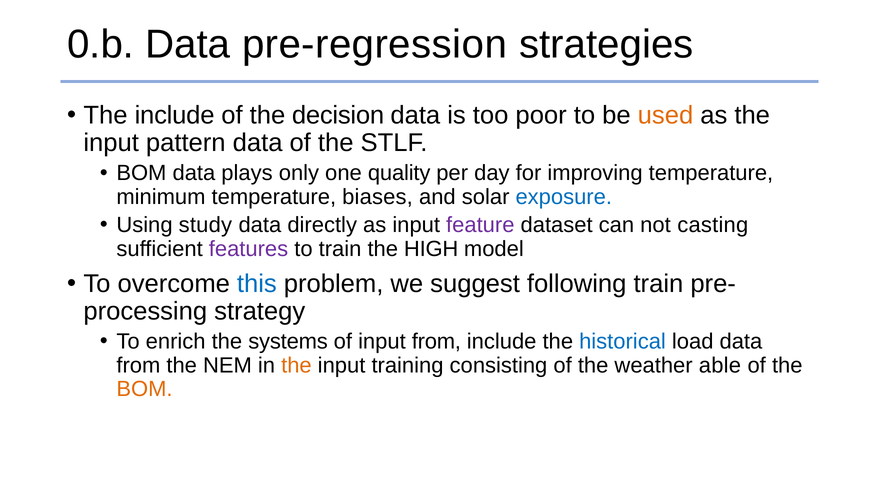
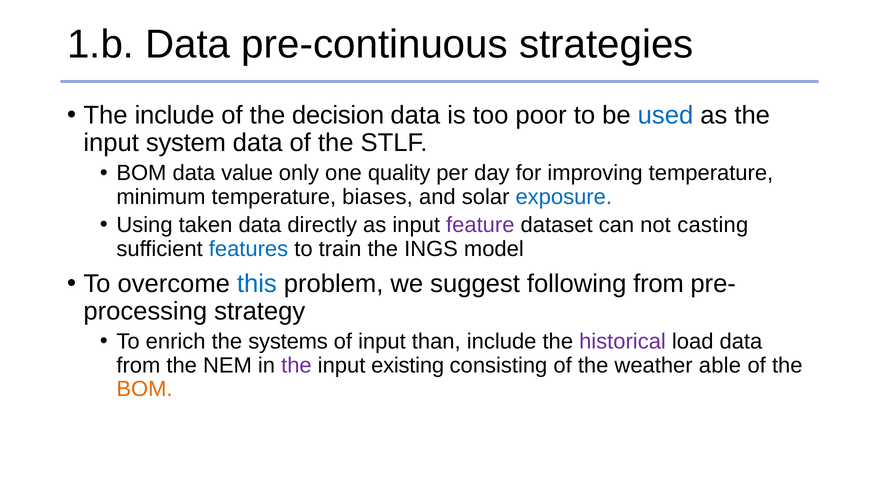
0.b: 0.b -> 1.b
pre-regression: pre-regression -> pre-continuous
used colour: orange -> blue
pattern: pattern -> system
plays: plays -> value
study: study -> taken
features colour: purple -> blue
HIGH: HIGH -> INGS
following train: train -> from
input from: from -> than
historical colour: blue -> purple
the at (296, 366) colour: orange -> purple
training: training -> existing
